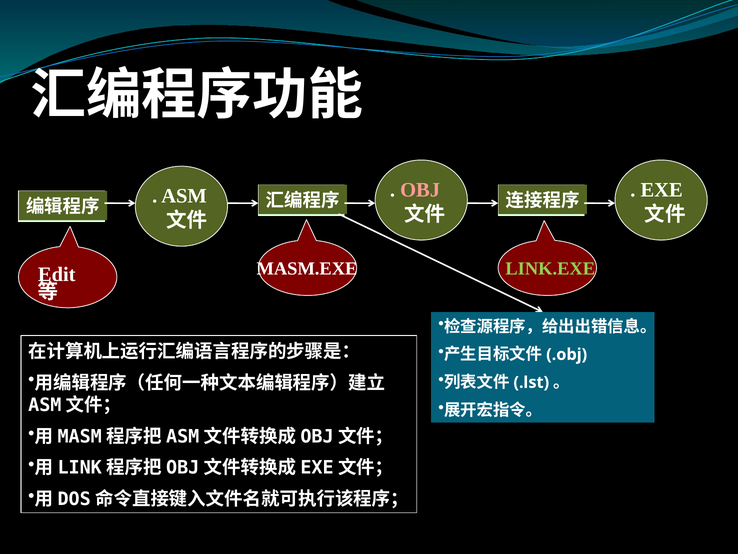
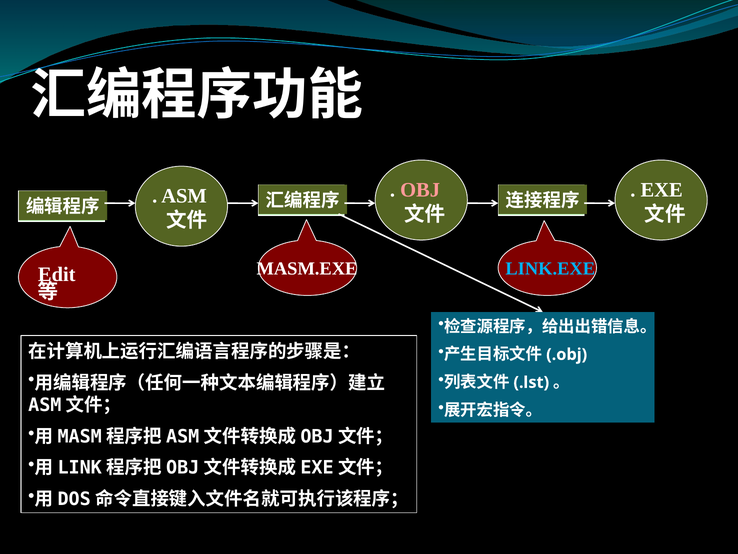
LINK.EXE colour: light green -> light blue
